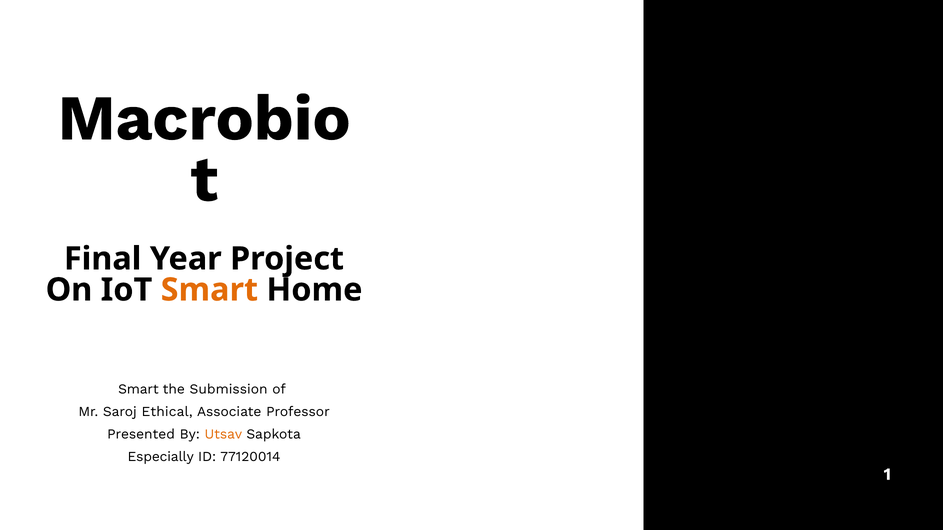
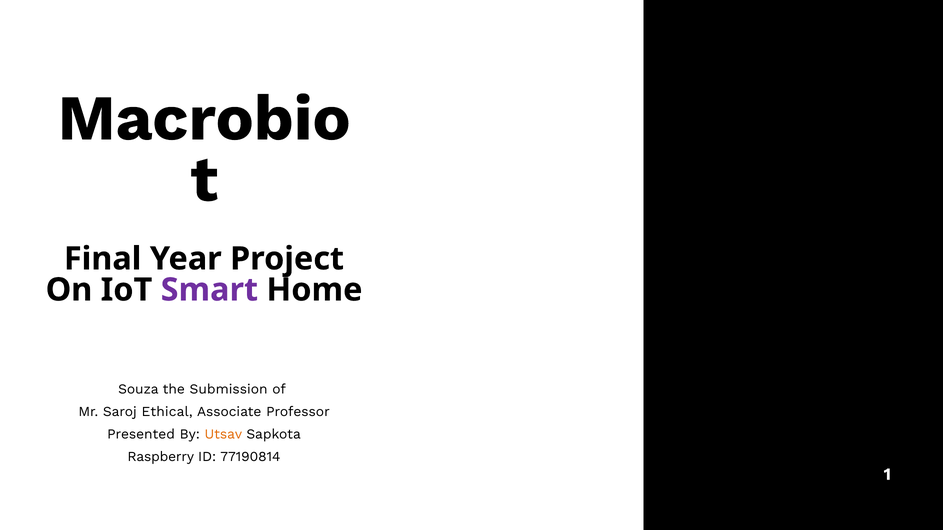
Smart at (209, 290) colour: orange -> purple
Smart at (138, 390): Smart -> Souza
Especially: Especially -> Raspberry
77120014: 77120014 -> 77190814
